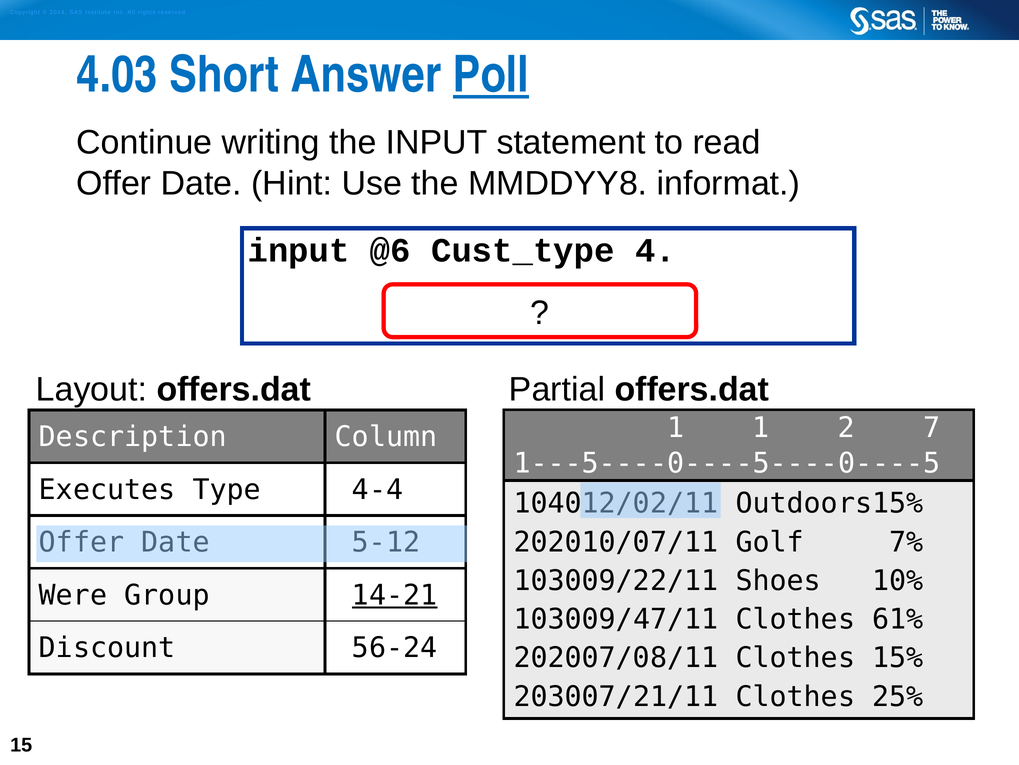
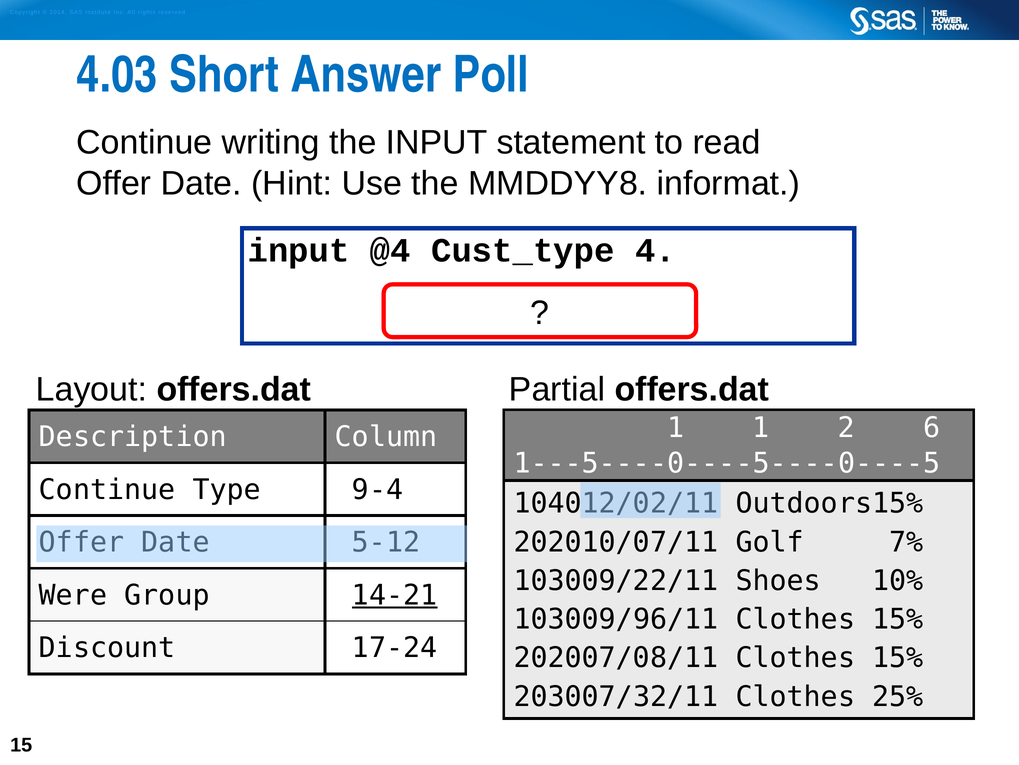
Poll underline: present -> none
@6: @6 -> @4
7: 7 -> 6
Executes at (107, 489): Executes -> Continue
4-4: 4-4 -> 9-4
103009/47/11: 103009/47/11 -> 103009/96/11
61% at (898, 619): 61% -> 15%
56-24: 56-24 -> 17-24
203007/21/11: 203007/21/11 -> 203007/32/11
